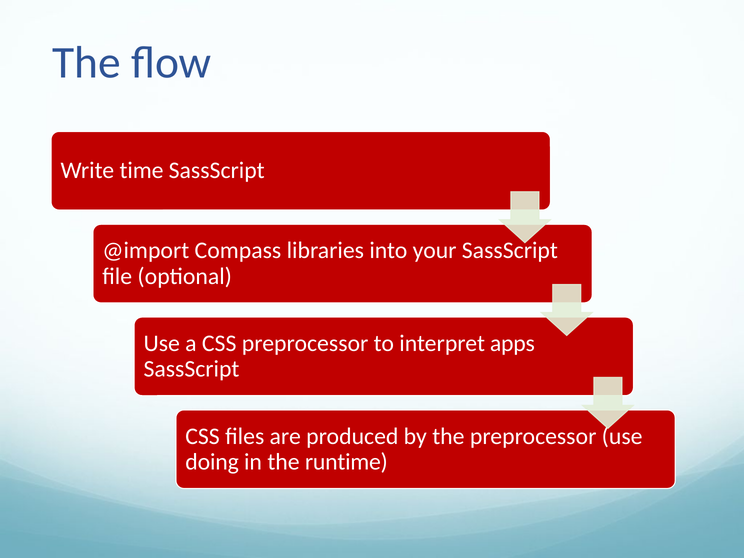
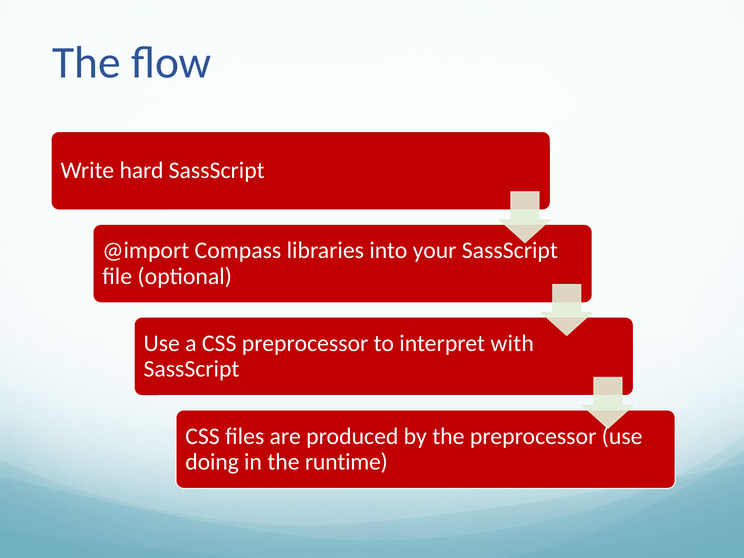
time: time -> hard
apps: apps -> with
